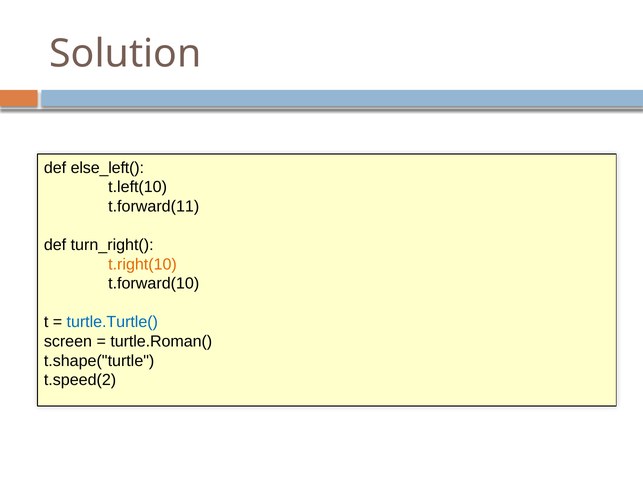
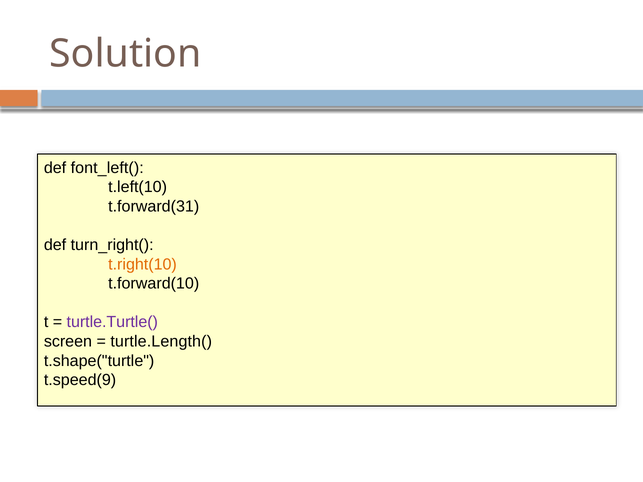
else_left(: else_left( -> font_left(
t.forward(11: t.forward(11 -> t.forward(31
turtle.Turtle( colour: blue -> purple
turtle.Roman(: turtle.Roman( -> turtle.Length(
t.speed(2: t.speed(2 -> t.speed(9
